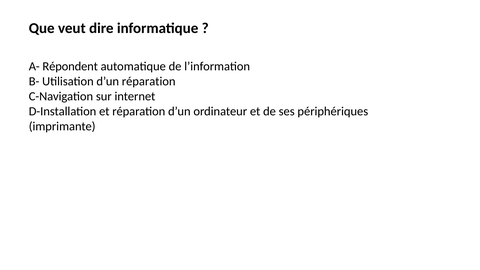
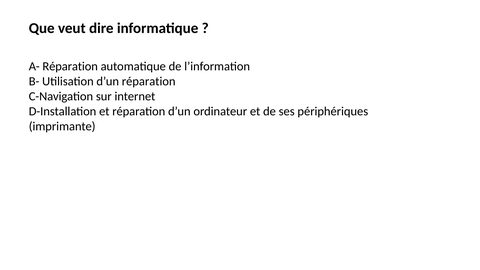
A- Répondent: Répondent -> Réparation
